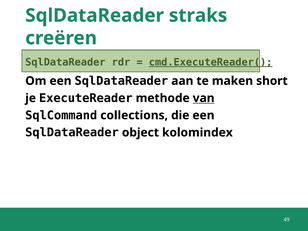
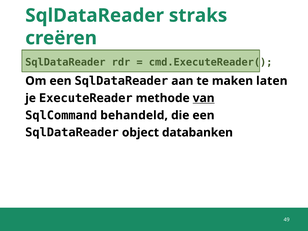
cmd.ExecuteReader( underline: present -> none
short: short -> laten
collections: collections -> behandeld
kolomindex: kolomindex -> databanken
